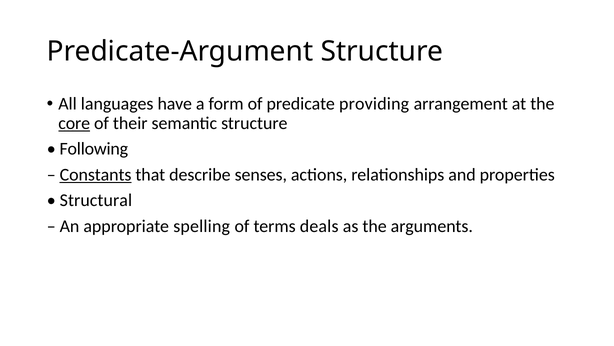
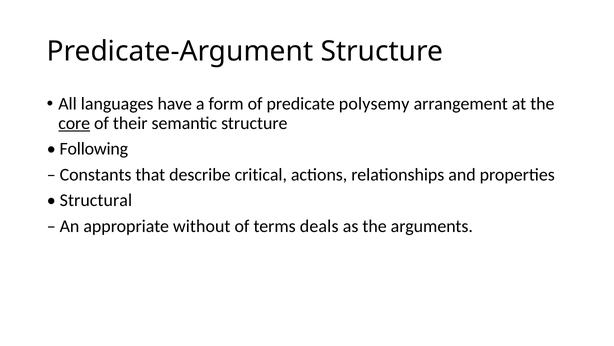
providing: providing -> polysemy
Constants underline: present -> none
senses: senses -> critical
spelling: spelling -> without
